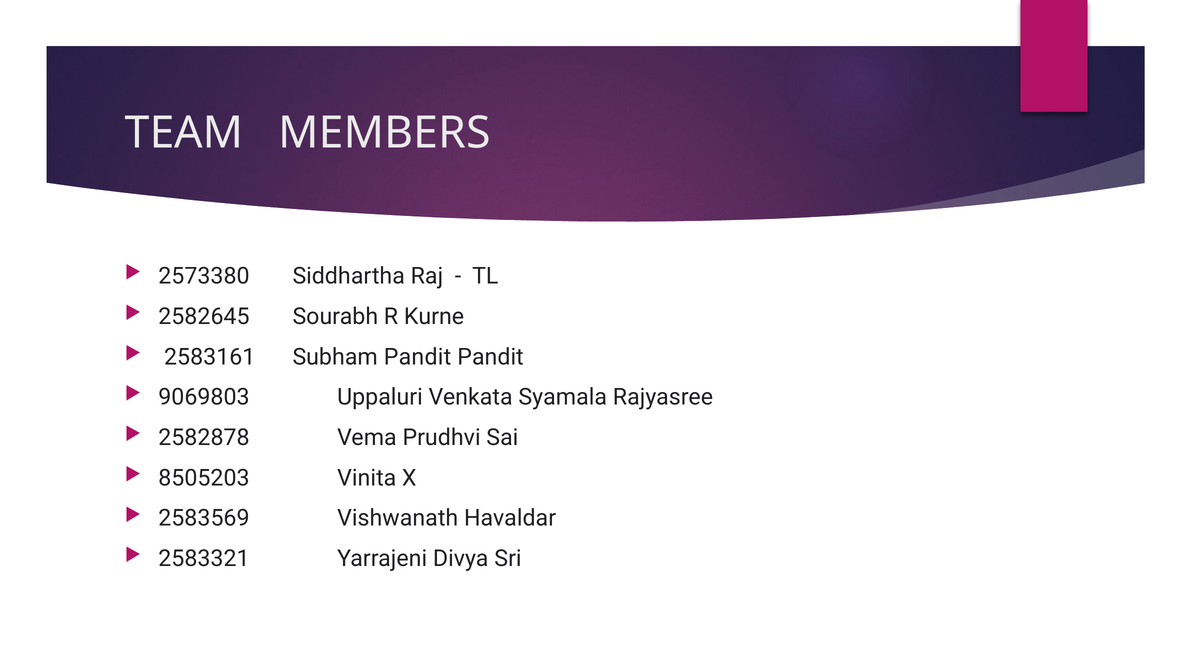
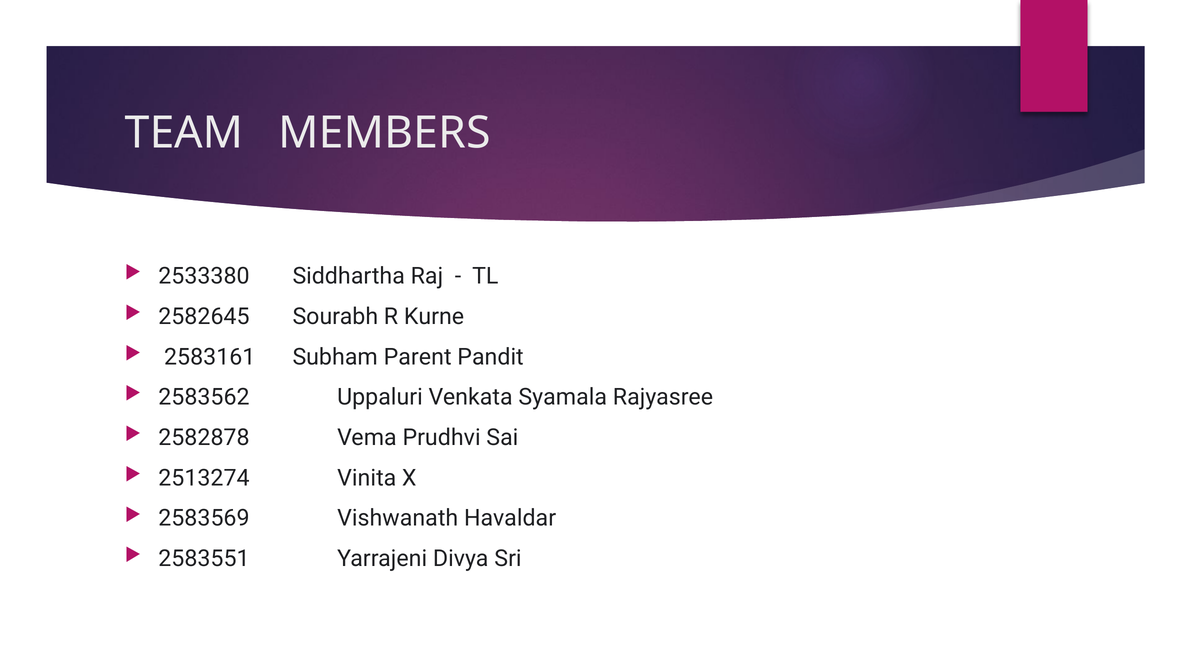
2573380: 2573380 -> 2533380
Subham Pandit: Pandit -> Parent
9069803: 9069803 -> 2583562
8505203: 8505203 -> 2513274
2583321: 2583321 -> 2583551
